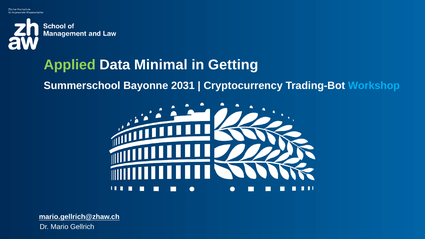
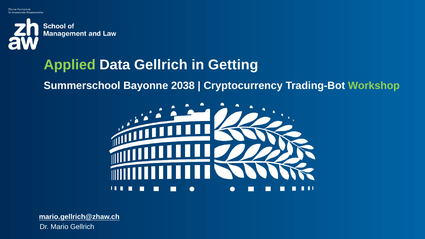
Data Minimal: Minimal -> Gellrich
2031: 2031 -> 2038
Workshop colour: light blue -> light green
